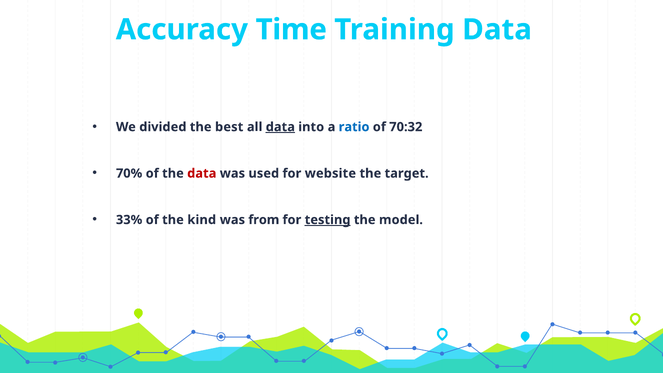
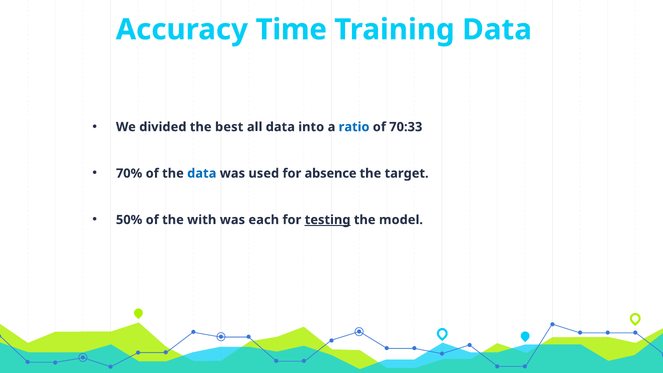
data at (280, 127) underline: present -> none
70:32: 70:32 -> 70:33
data at (202, 173) colour: red -> blue
website: website -> absence
33%: 33% -> 50%
kind: kind -> with
from: from -> each
